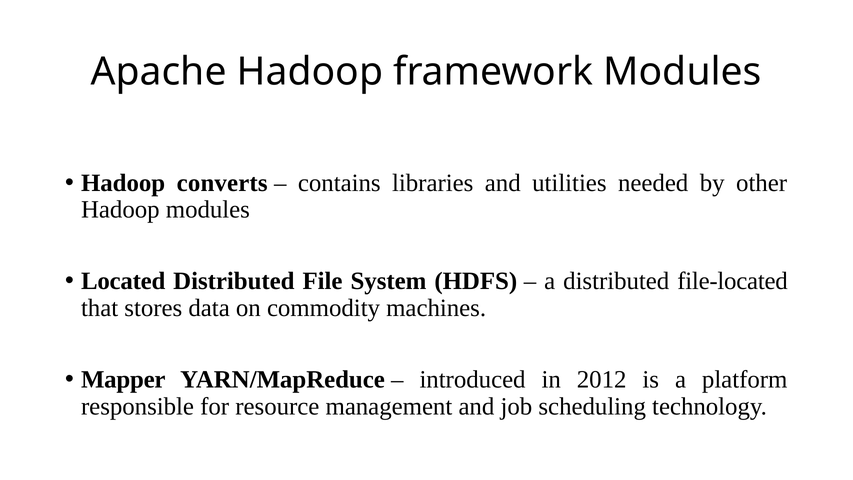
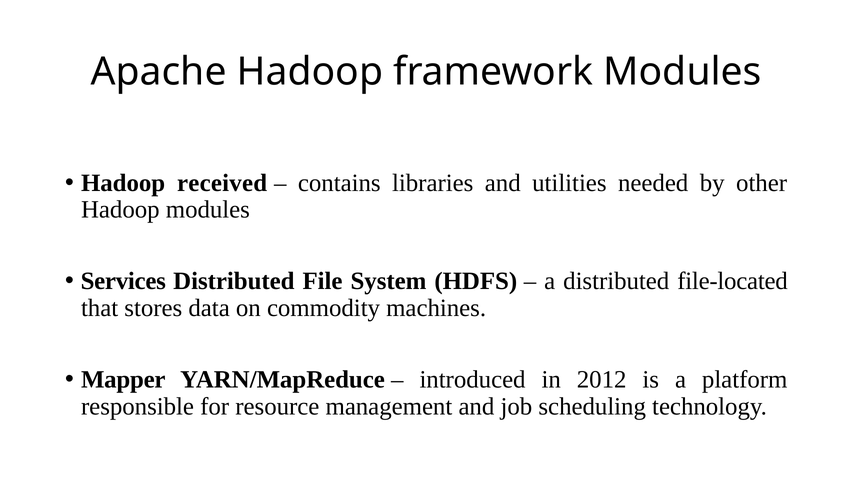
converts: converts -> received
Located: Located -> Services
